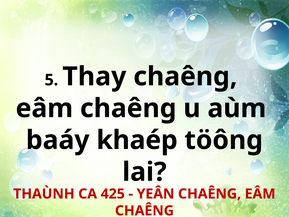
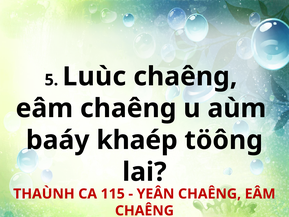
Thay: Thay -> Luùc
425: 425 -> 115
